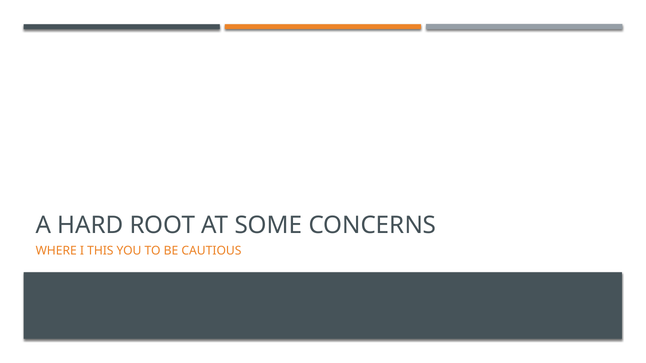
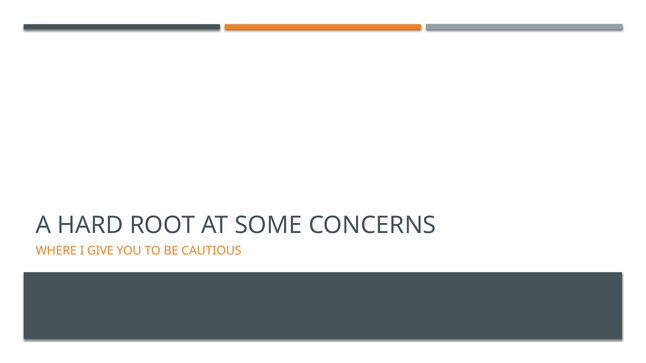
THIS: THIS -> GIVE
